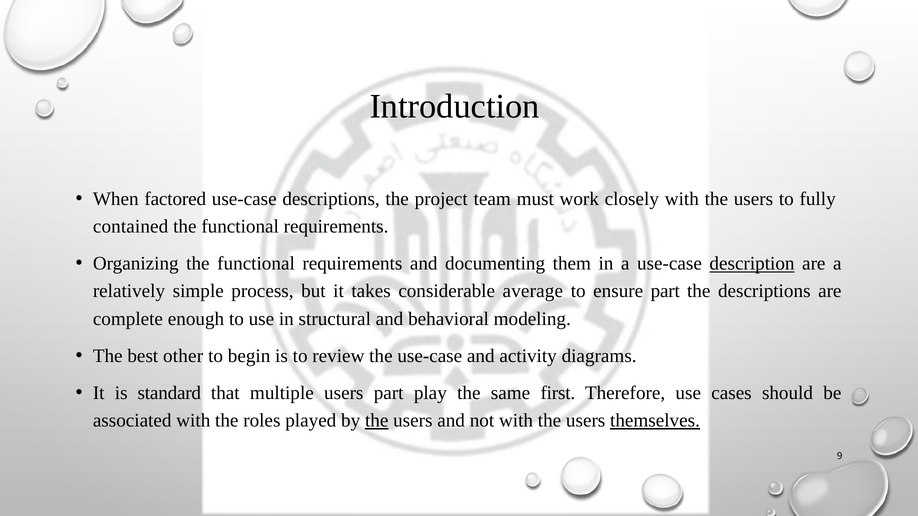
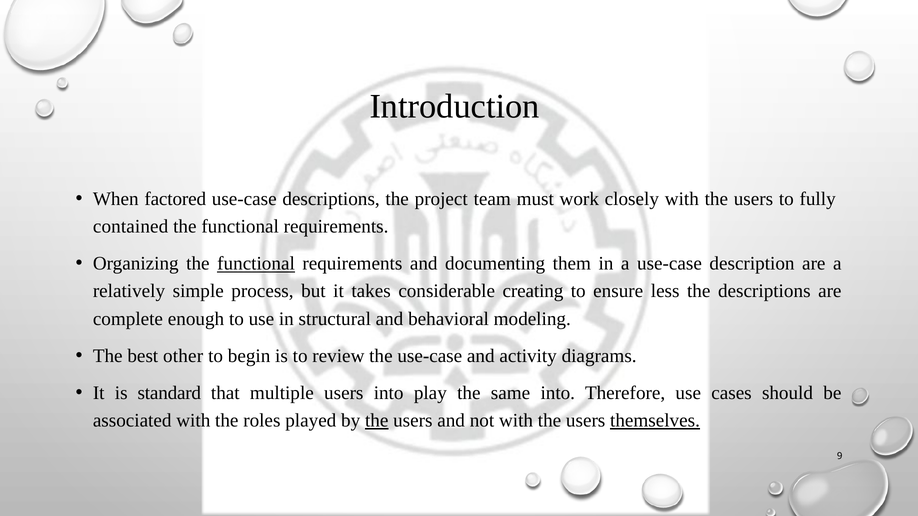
functional at (256, 264) underline: none -> present
description underline: present -> none
average: average -> creating
ensure part: part -> less
users part: part -> into
same first: first -> into
